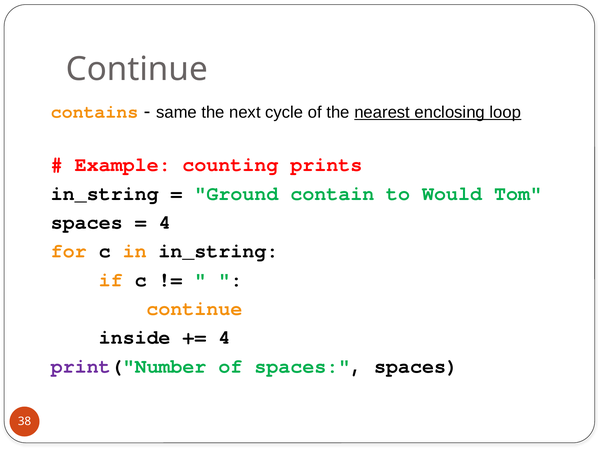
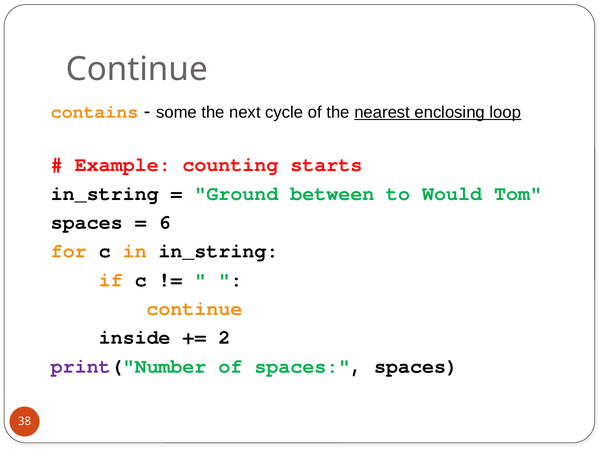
same: same -> some
prints: prints -> starts
contain: contain -> between
4 at (165, 222): 4 -> 6
4 at (225, 338): 4 -> 2
